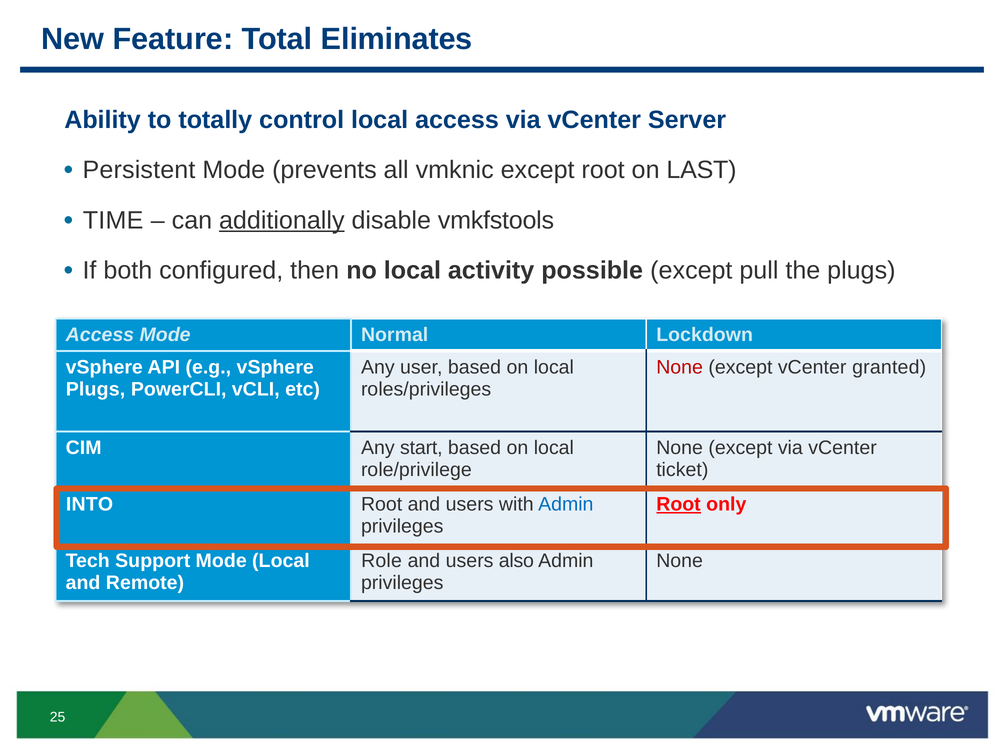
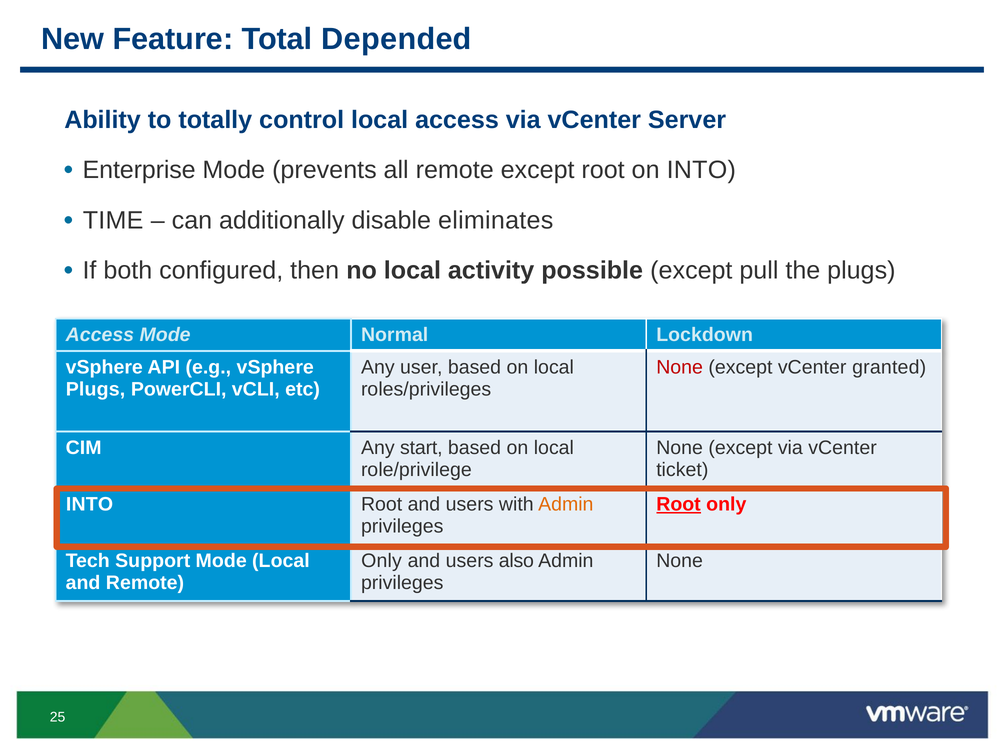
Eliminates: Eliminates -> Depended
Persistent: Persistent -> Enterprise
all vmknic: vmknic -> remote
on LAST: LAST -> INTO
additionally underline: present -> none
vmkfstools: vmkfstools -> eliminates
Admin at (566, 504) colour: blue -> orange
Role at (382, 561): Role -> Only
